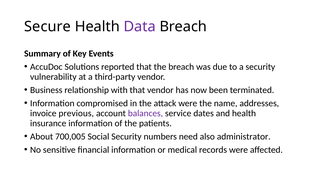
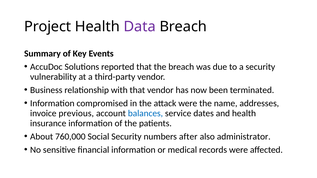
Secure: Secure -> Project
balances colour: purple -> blue
700,005: 700,005 -> 760,000
need: need -> after
